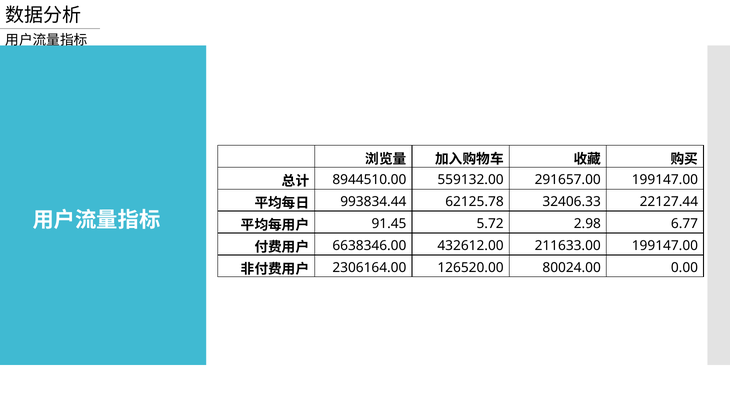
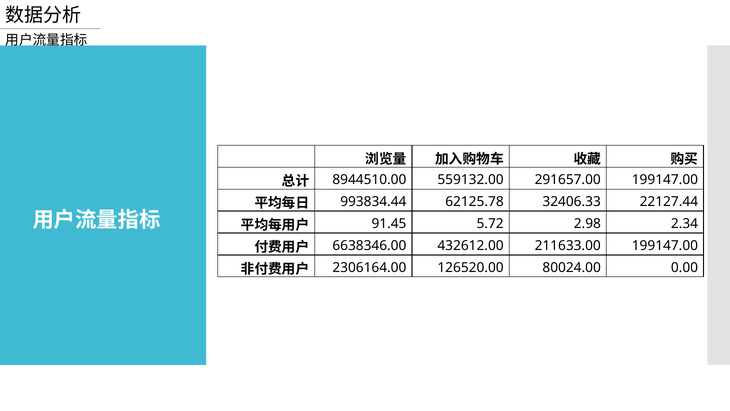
6.77: 6.77 -> 2.34
